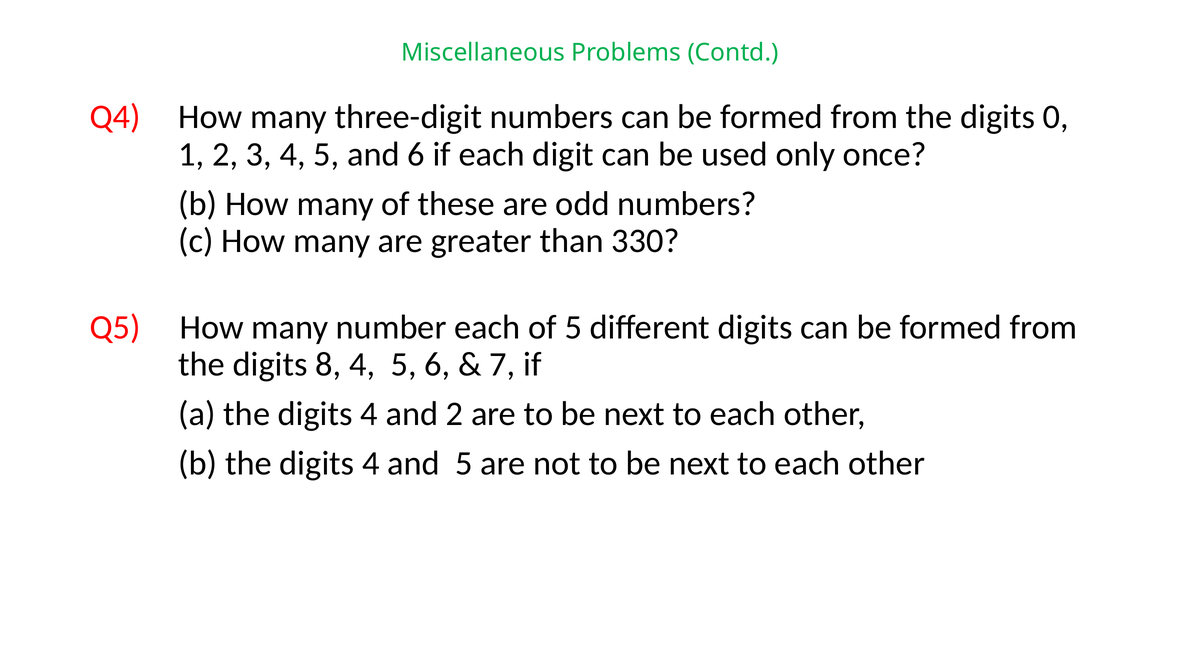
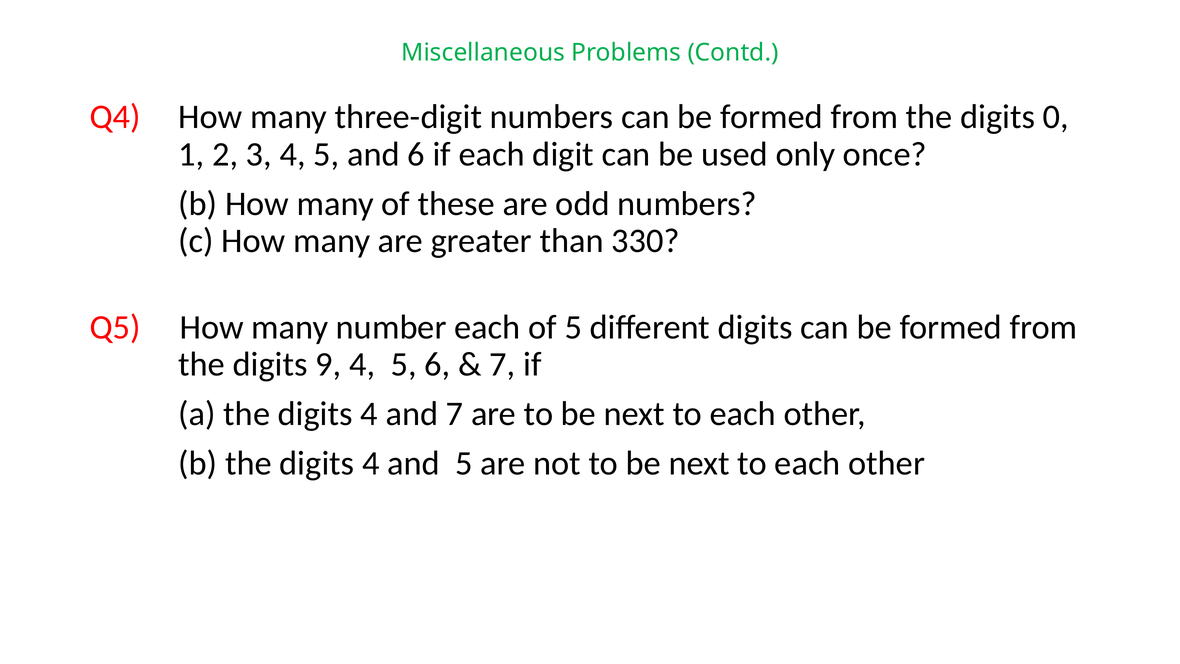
8: 8 -> 9
and 2: 2 -> 7
